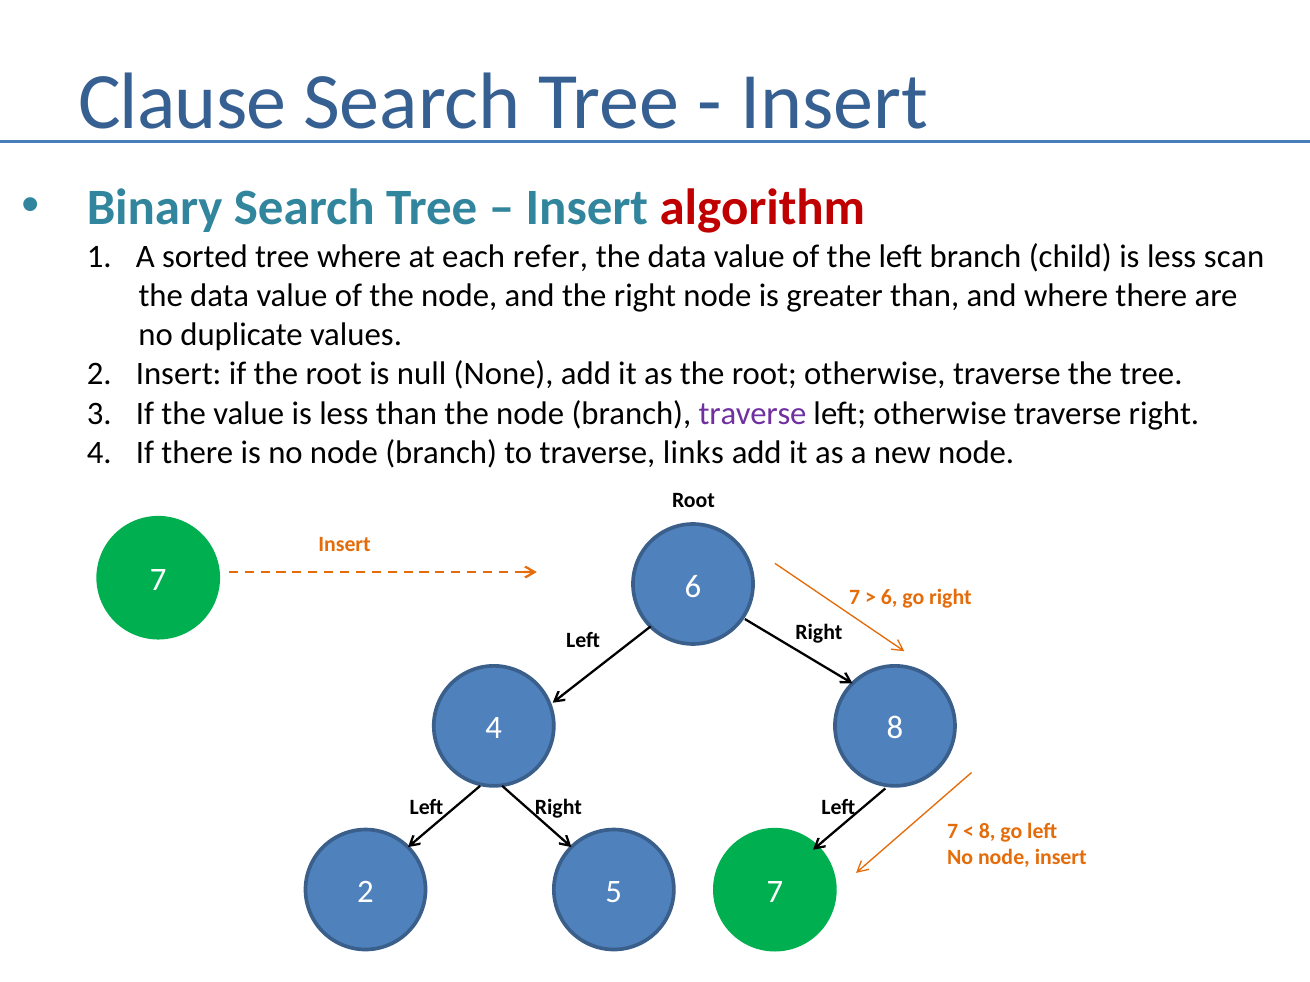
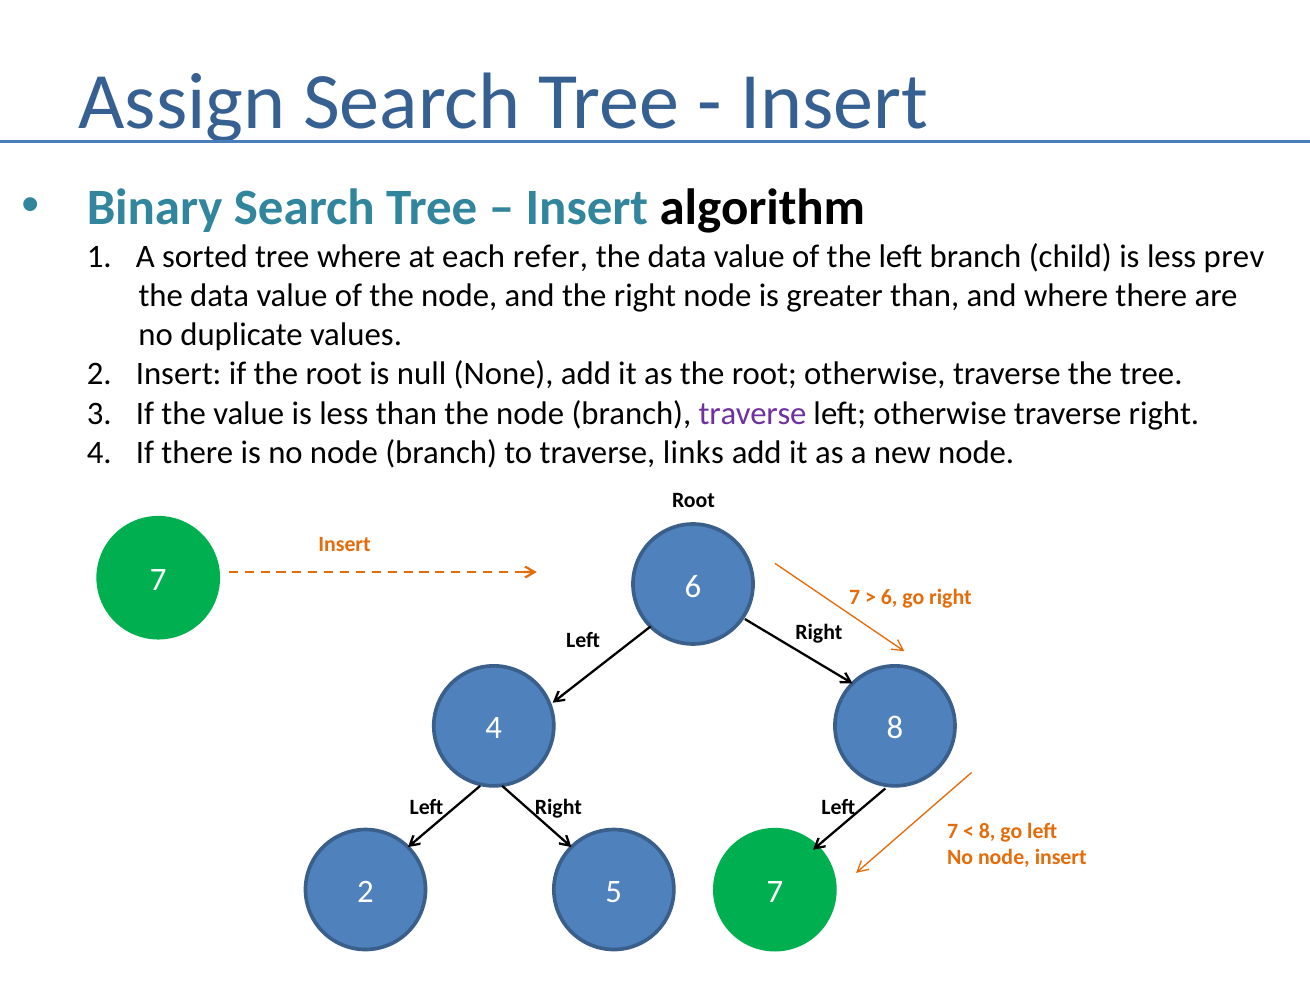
Clause: Clause -> Assign
algorithm colour: red -> black
scan: scan -> prev
